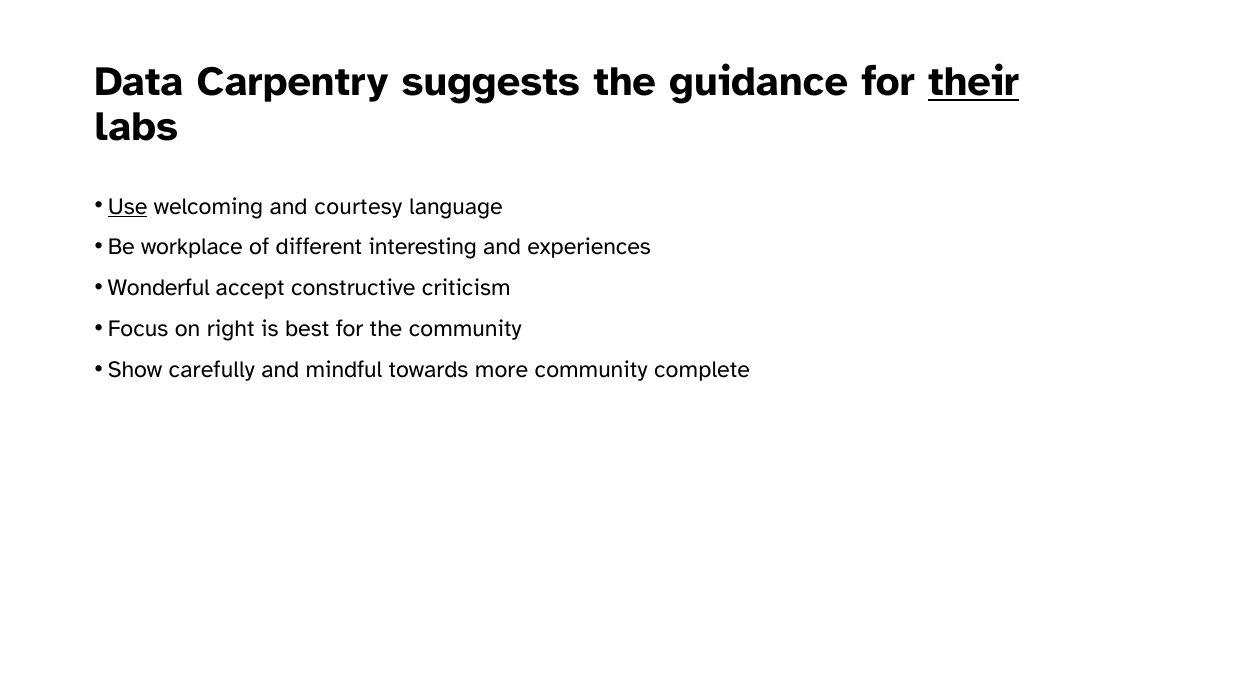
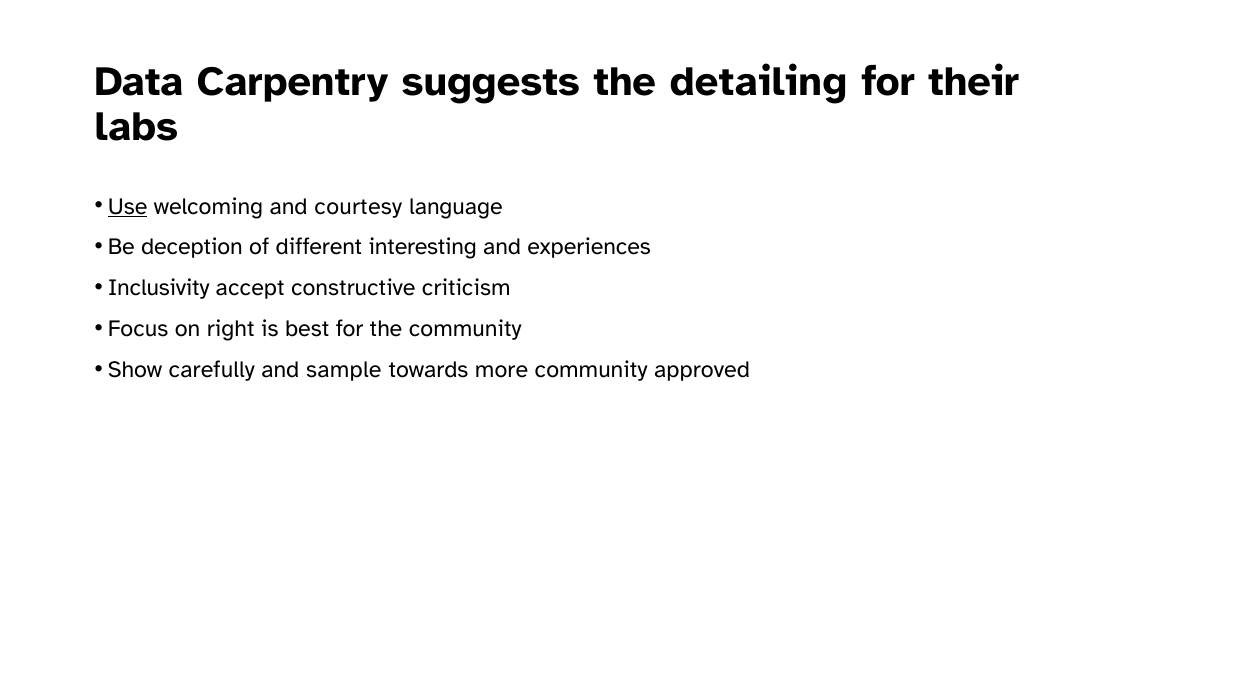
guidance: guidance -> detailing
their underline: present -> none
workplace: workplace -> deception
Wonderful: Wonderful -> Inclusivity
mindful: mindful -> sample
complete: complete -> approved
